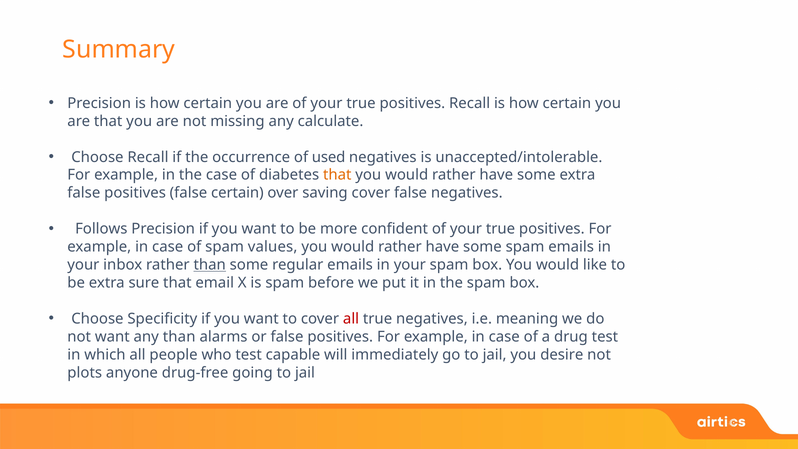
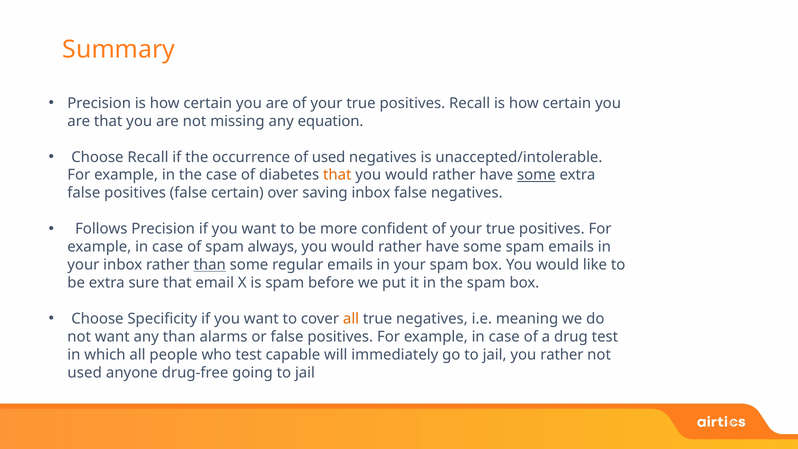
calculate: calculate -> equation
some at (536, 175) underline: none -> present
saving cover: cover -> inbox
values: values -> always
all at (351, 319) colour: red -> orange
you desire: desire -> rather
plots at (85, 372): plots -> used
